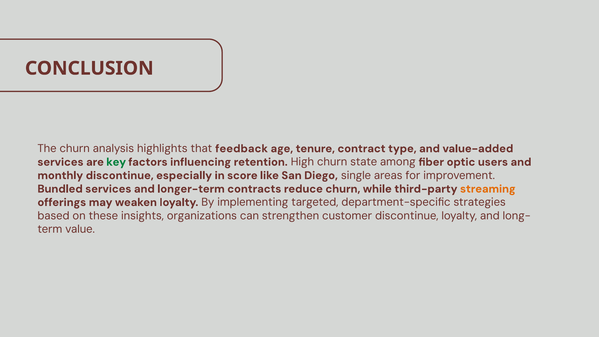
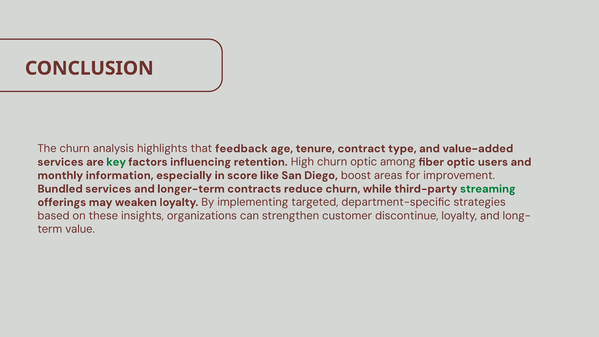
churn state: state -> optic
monthly discontinue: discontinue -> information
single: single -> boost
streaming colour: orange -> green
